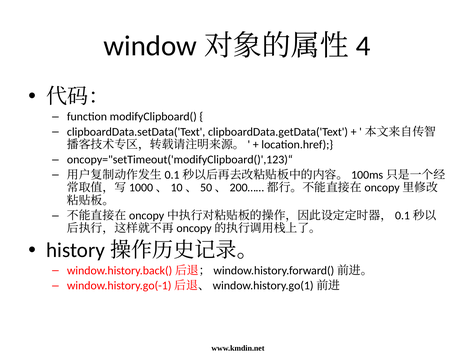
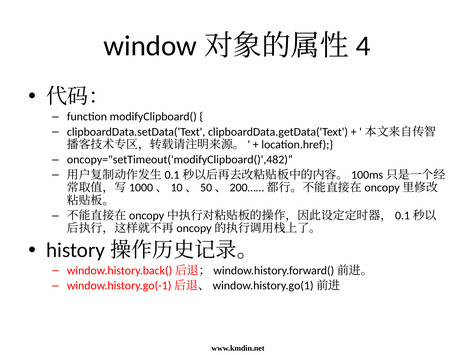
oncopy="setTimeout('modifyClipboard()',123)“: oncopy="setTimeout('modifyClipboard()',123)“ -> oncopy="setTimeout('modifyClipboard()',482)“
